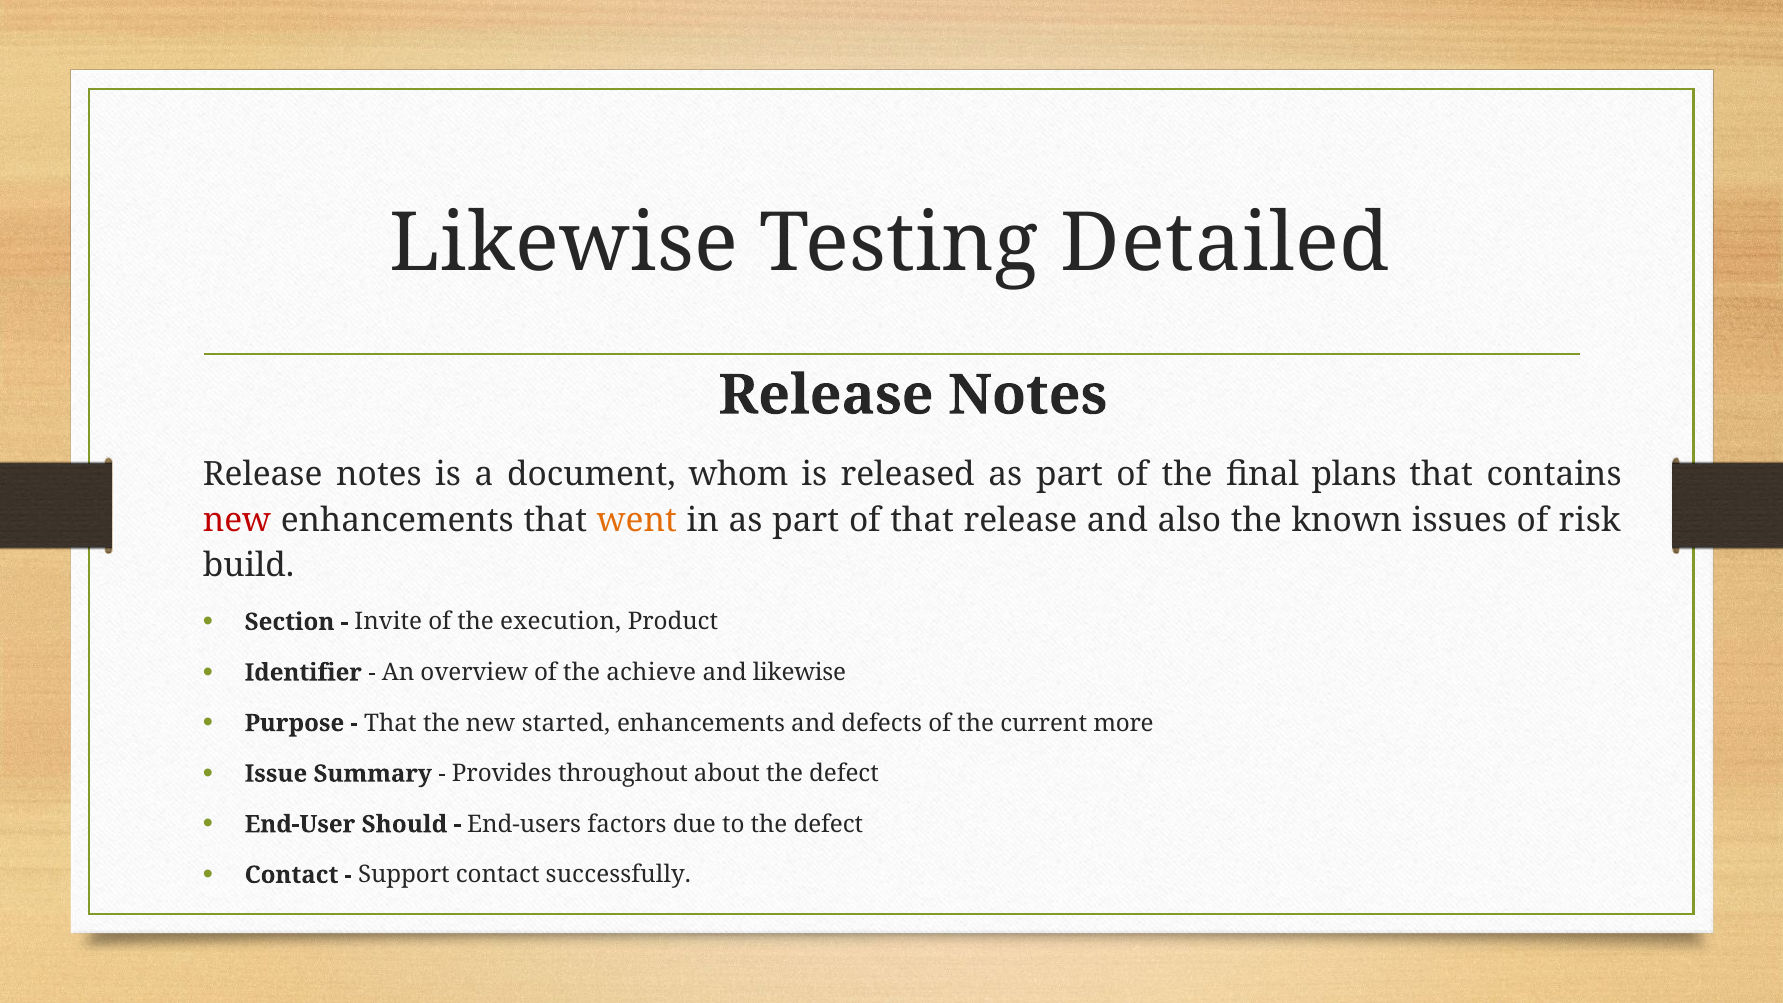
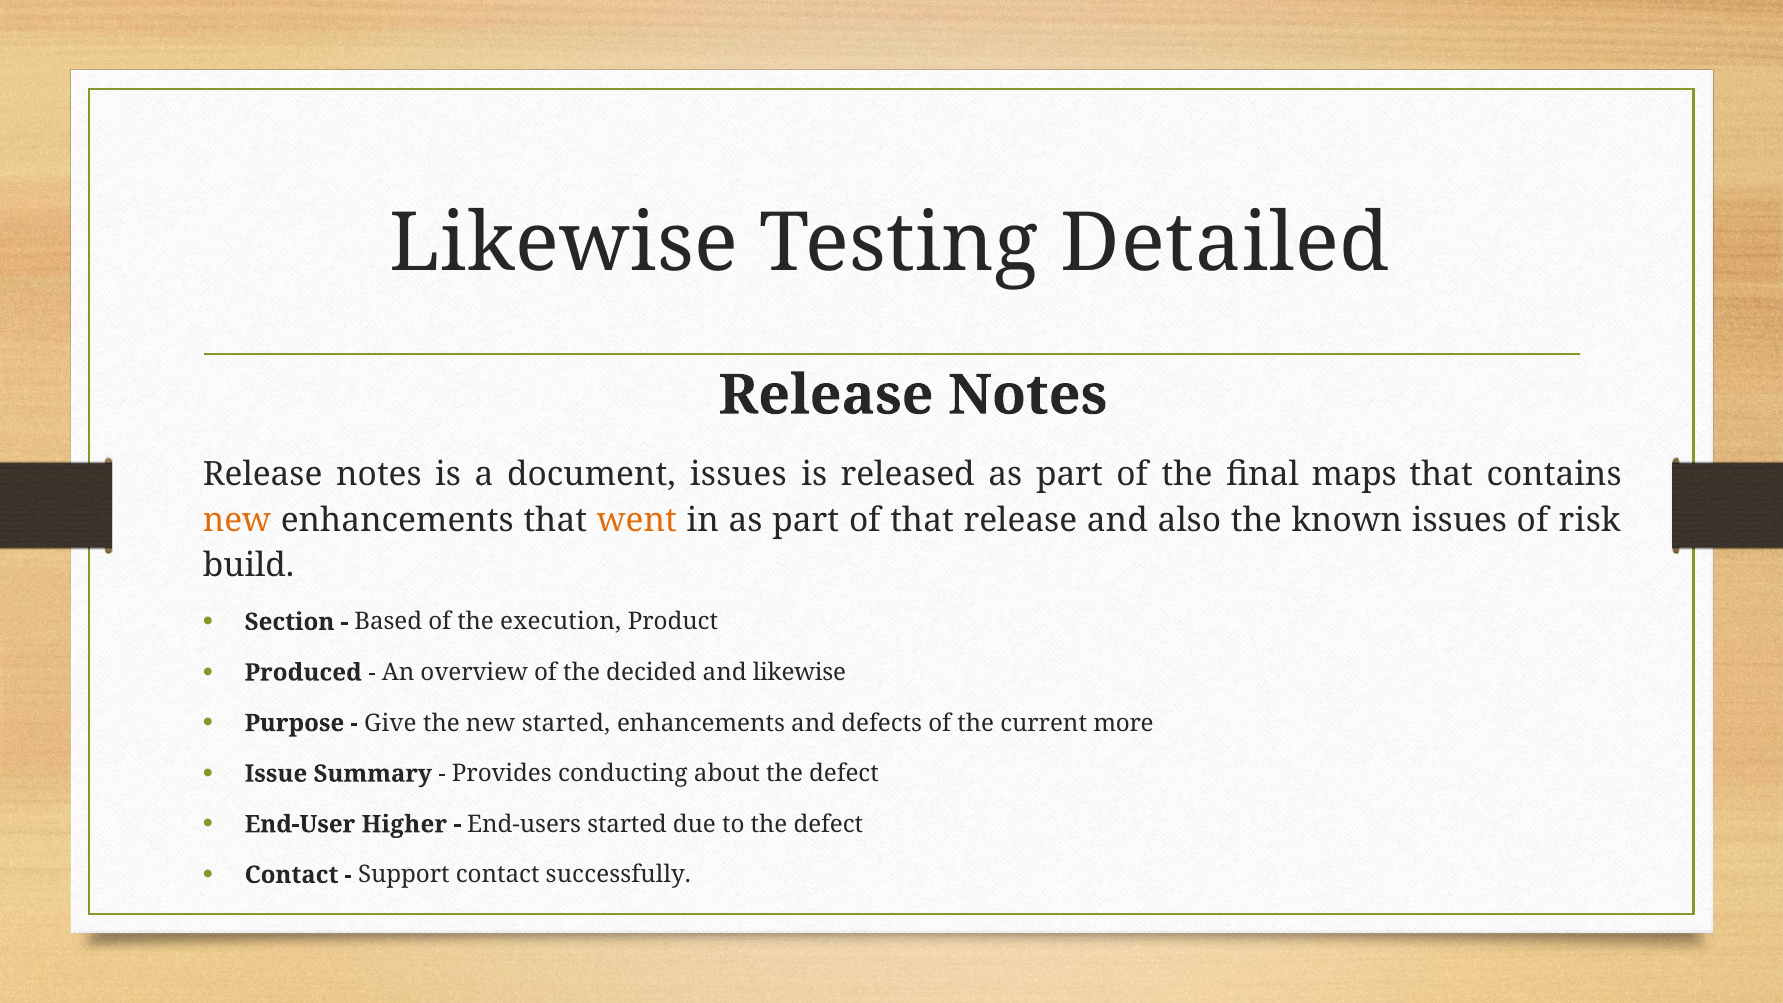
document whom: whom -> issues
plans: plans -> maps
new at (237, 520) colour: red -> orange
Invite: Invite -> Based
Identifier: Identifier -> Produced
achieve: achieve -> decided
That at (390, 723): That -> Give
throughout: throughout -> conducting
Should: Should -> Higher
End-users factors: factors -> started
